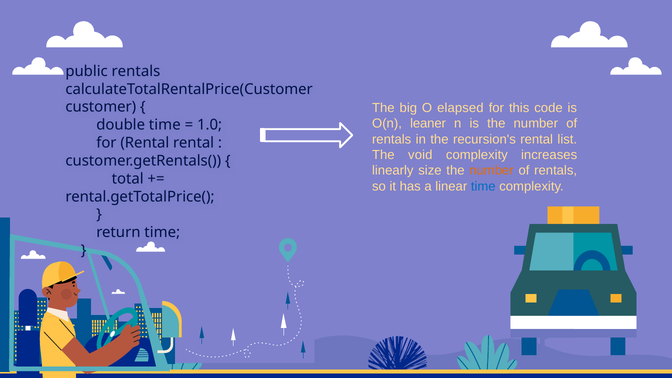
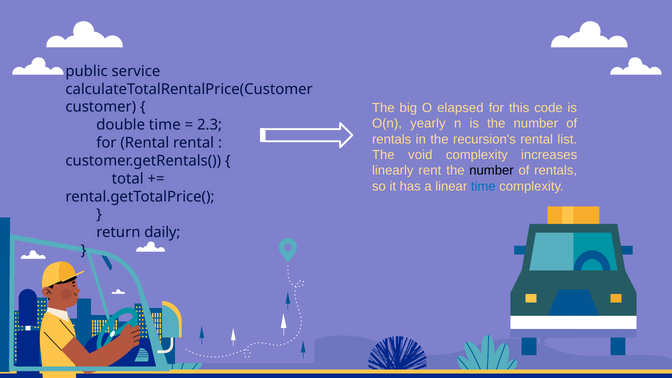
public rentals: rentals -> service
leaner: leaner -> yearly
1.0: 1.0 -> 2.3
size: size -> rent
number at (491, 171) colour: orange -> black
return time: time -> daily
